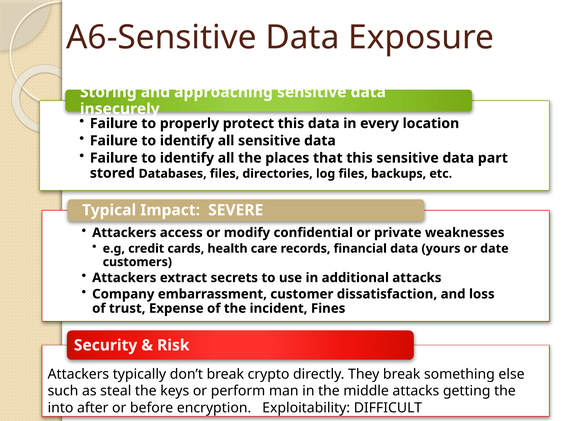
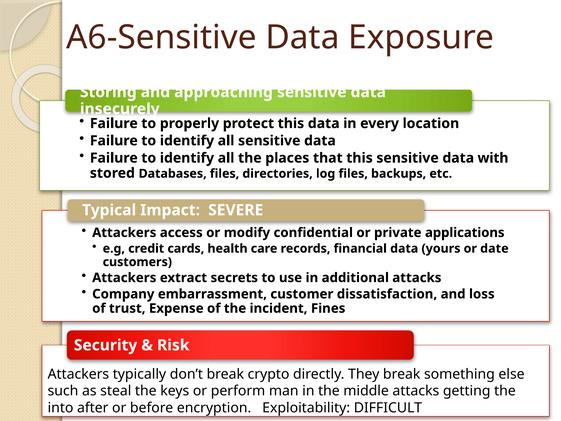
part: part -> with
weaknesses: weaknesses -> applications
